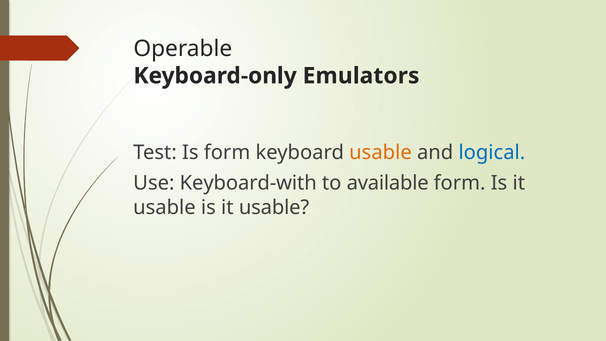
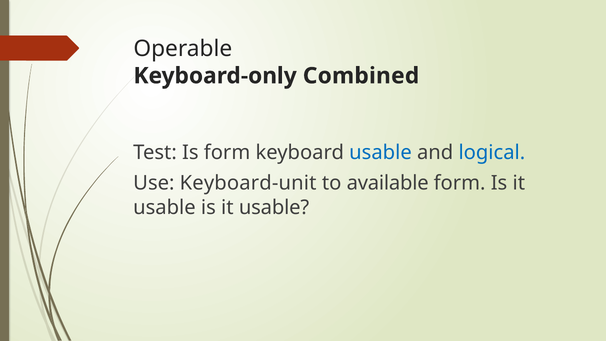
Emulators: Emulators -> Combined
usable at (381, 152) colour: orange -> blue
Keyboard-with: Keyboard-with -> Keyboard-unit
